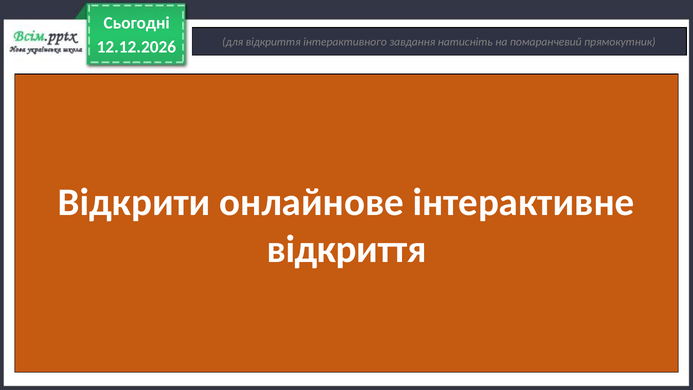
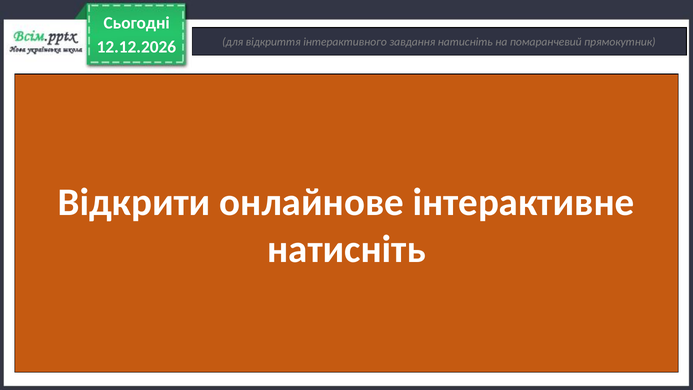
відкриття at (347, 249): відкриття -> натисніть
